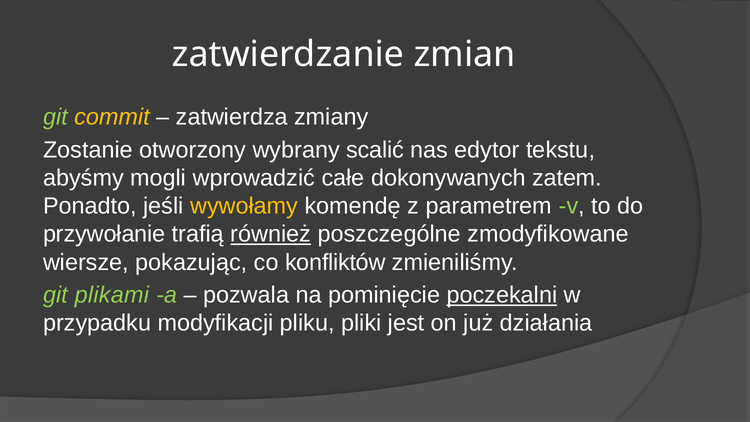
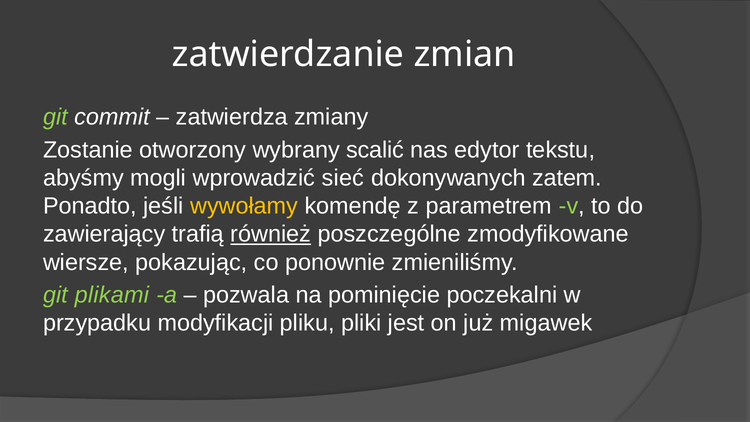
commit colour: yellow -> white
całe: całe -> sieć
przywołanie: przywołanie -> zawierający
konfliktów: konfliktów -> ponownie
poczekalni underline: present -> none
działania: działania -> migawek
